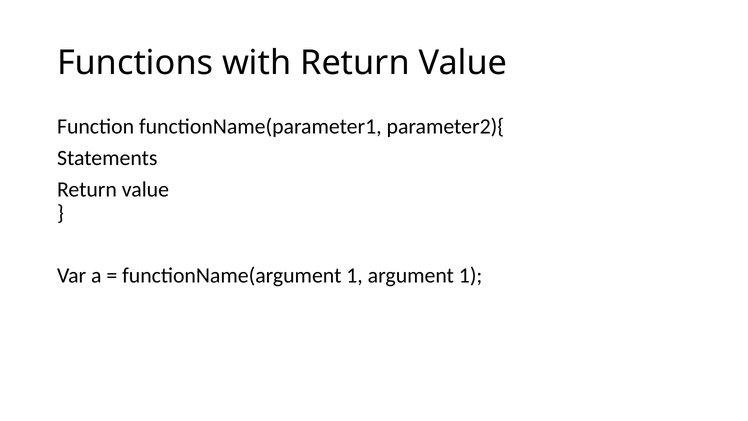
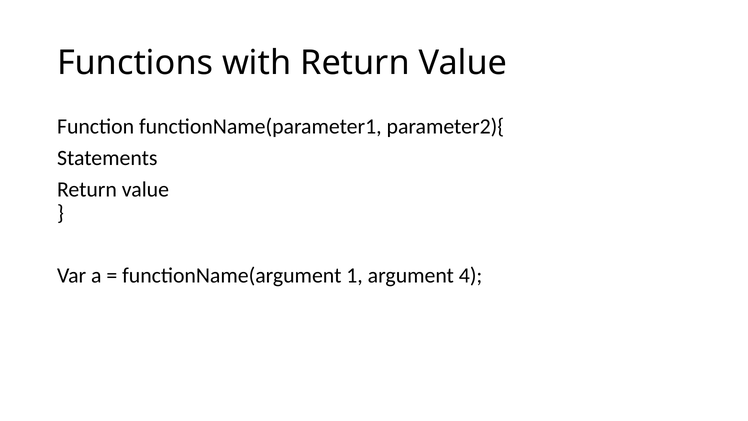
argument 1: 1 -> 4
